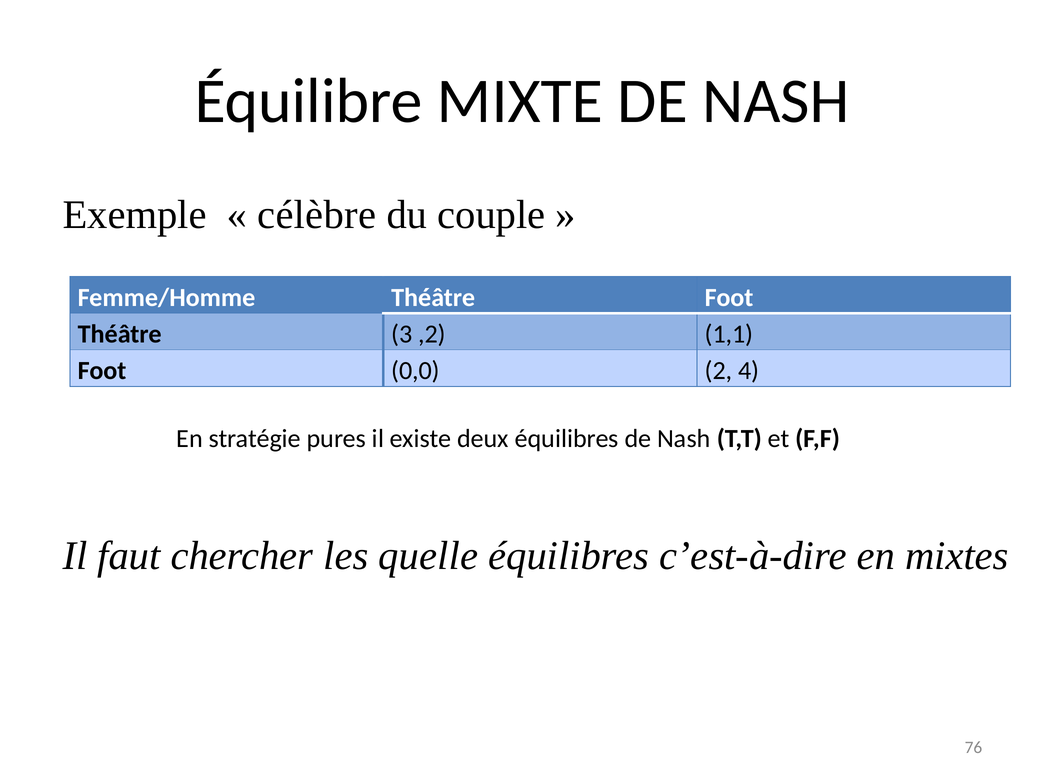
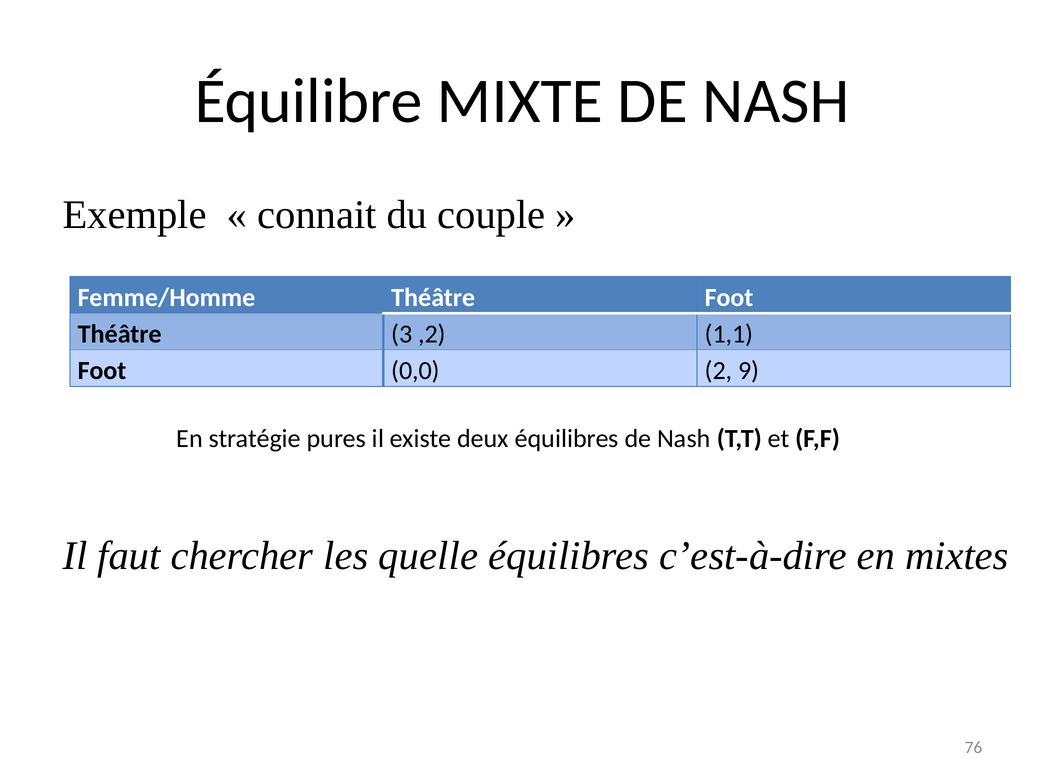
célèbre: célèbre -> connait
4: 4 -> 9
